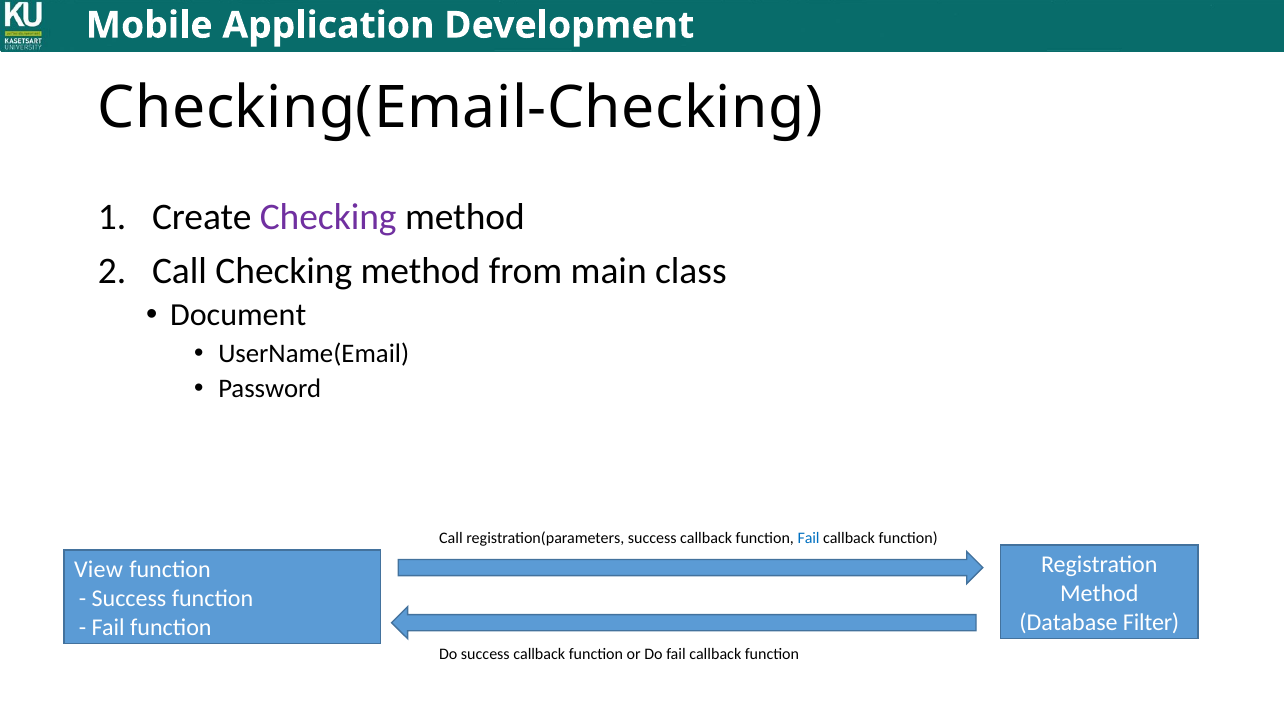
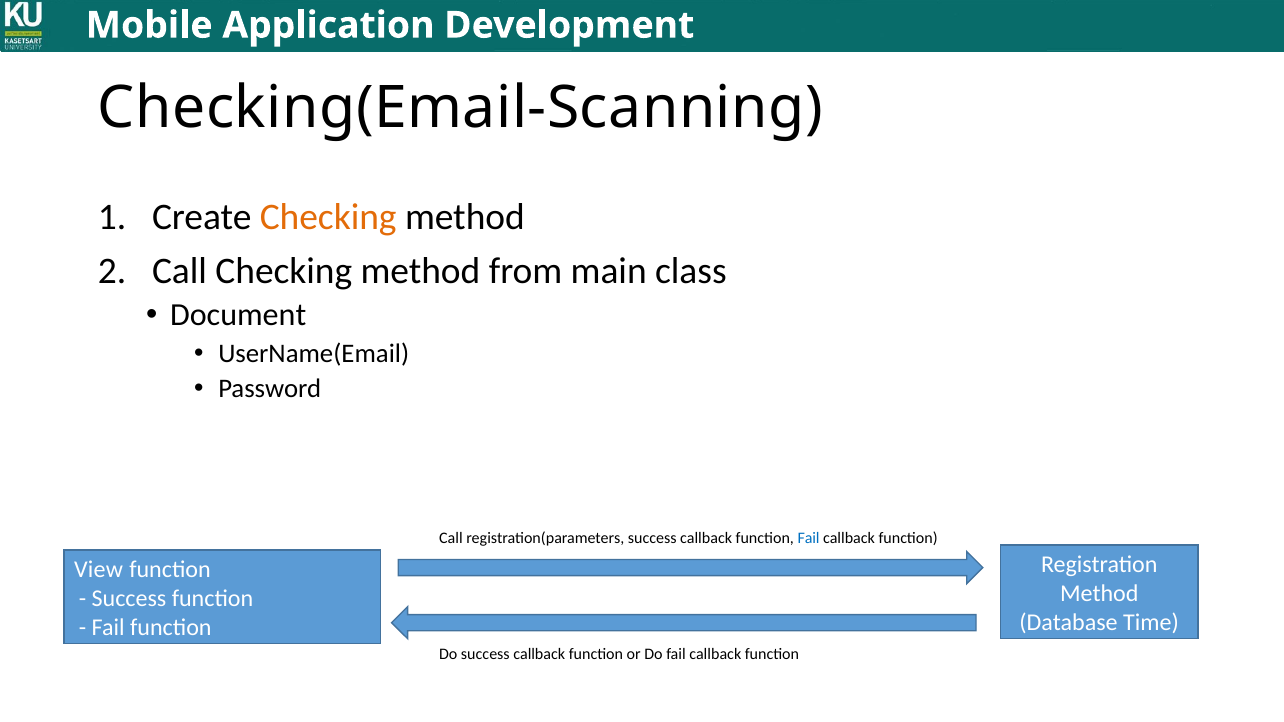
Checking(Email-Checking: Checking(Email-Checking -> Checking(Email-Scanning
Checking at (328, 217) colour: purple -> orange
Filter: Filter -> Time
